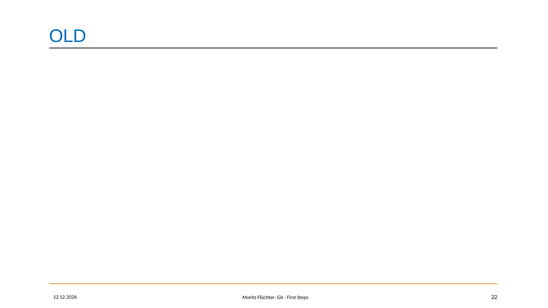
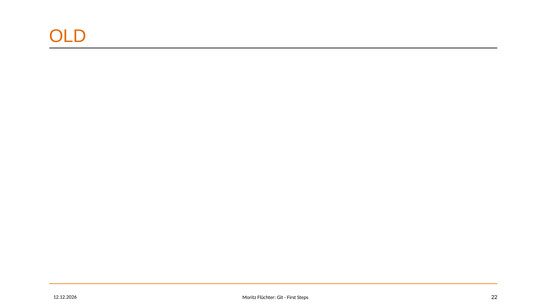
OLD colour: blue -> orange
